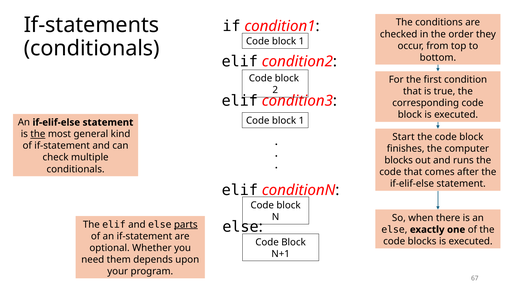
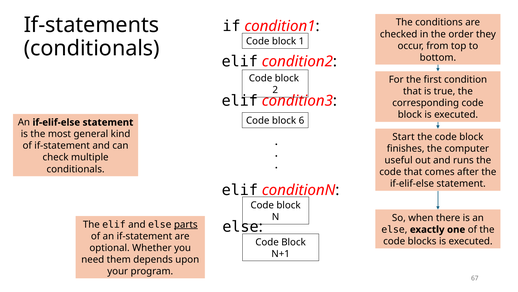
1 at (301, 121): 1 -> 6
the at (38, 134) underline: present -> none
blocks at (399, 160): blocks -> useful
